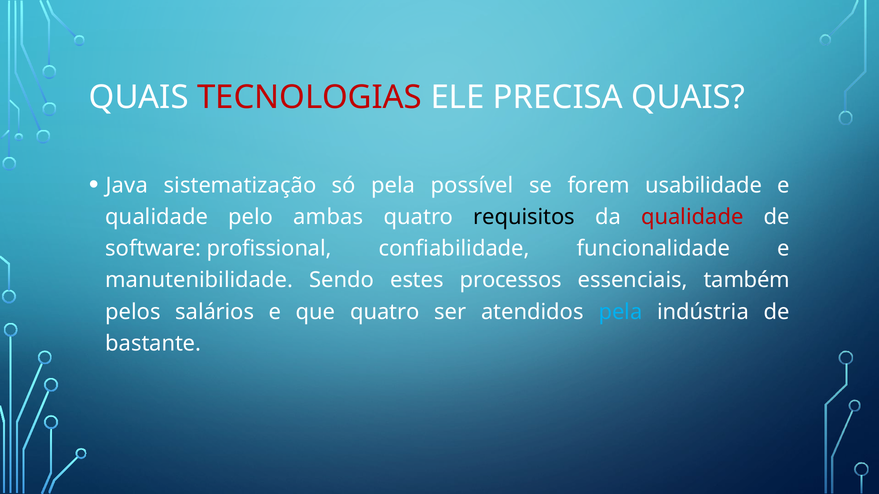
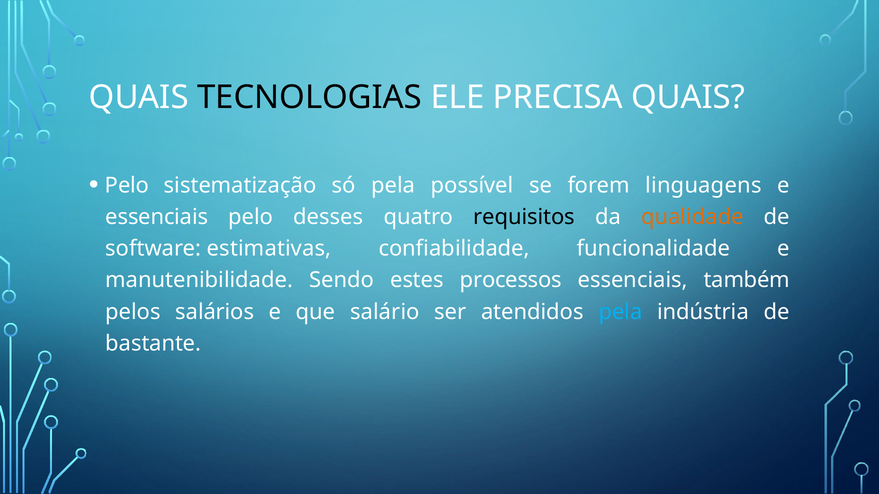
TECNOLOGIAS colour: red -> black
Java at (127, 185): Java -> Pelo
usabilidade: usabilidade -> linguagens
qualidade at (157, 217): qualidade -> essenciais
ambas: ambas -> desses
qualidade at (692, 217) colour: red -> orange
profissional: profissional -> estimativas
que quatro: quatro -> salário
